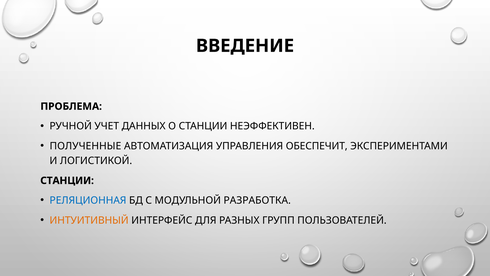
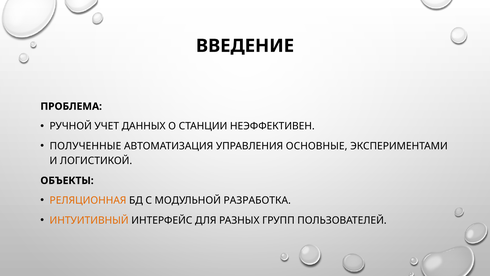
ОБЕСПЕЧИТ: ОБЕСПЕЧИТ -> ОСНОВНЫЕ
СТАНЦИИ at (67, 180): СТАНЦИИ -> ОБЪЕКТЫ
РЕЛЯЦИОННАЯ colour: blue -> orange
